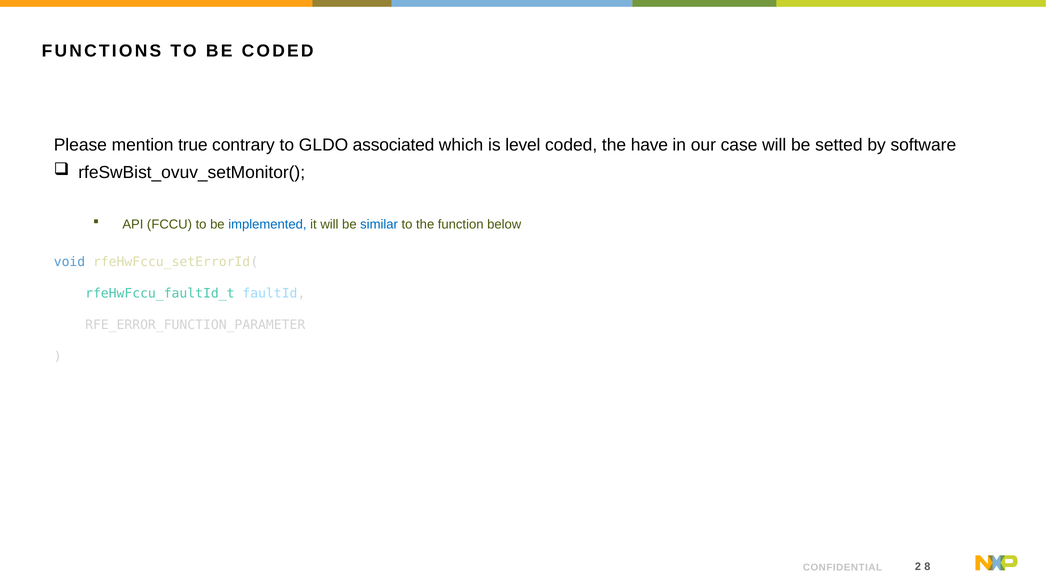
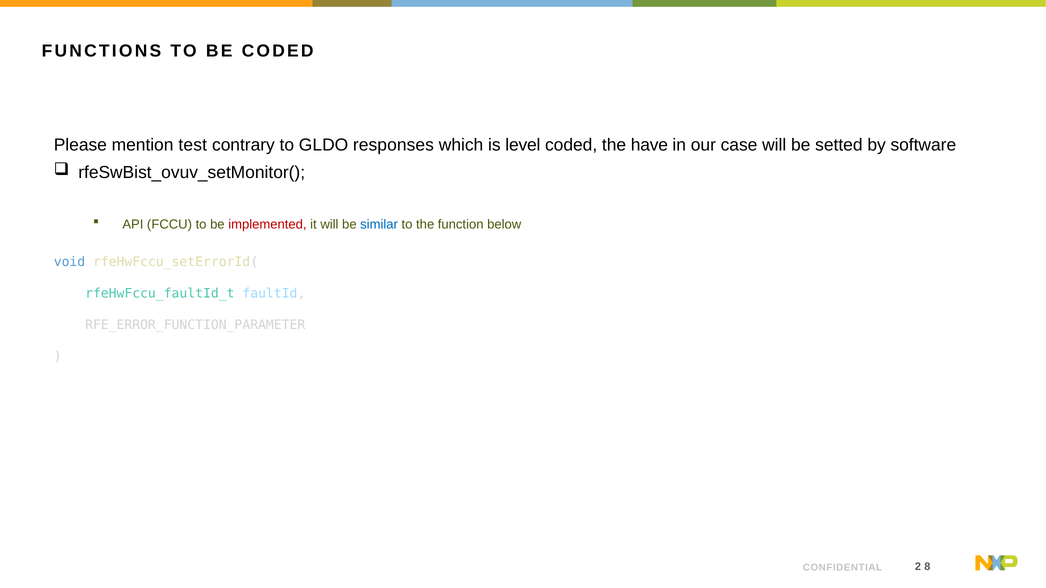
true: true -> test
associated: associated -> responses
implemented colour: blue -> red
